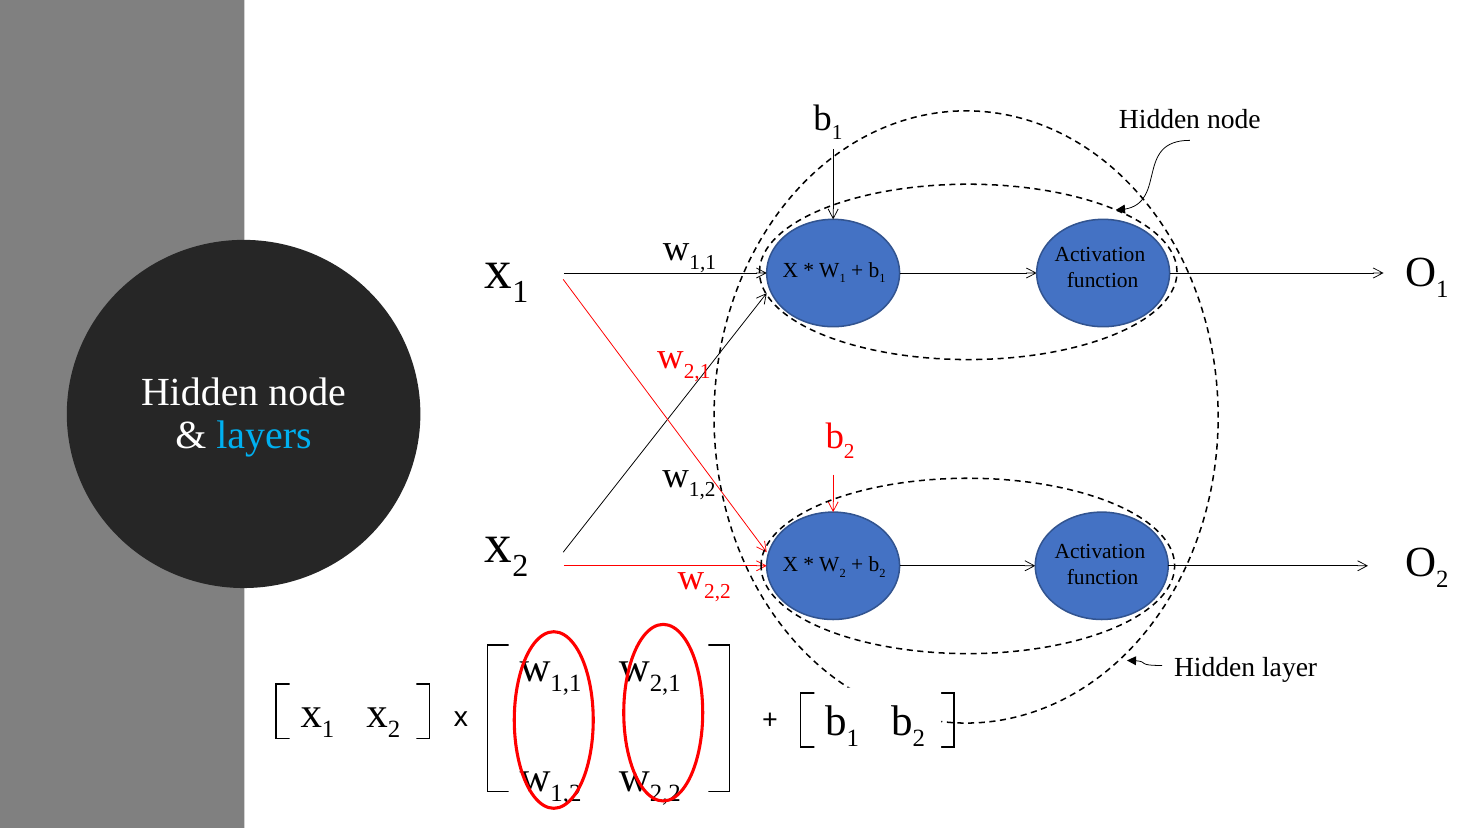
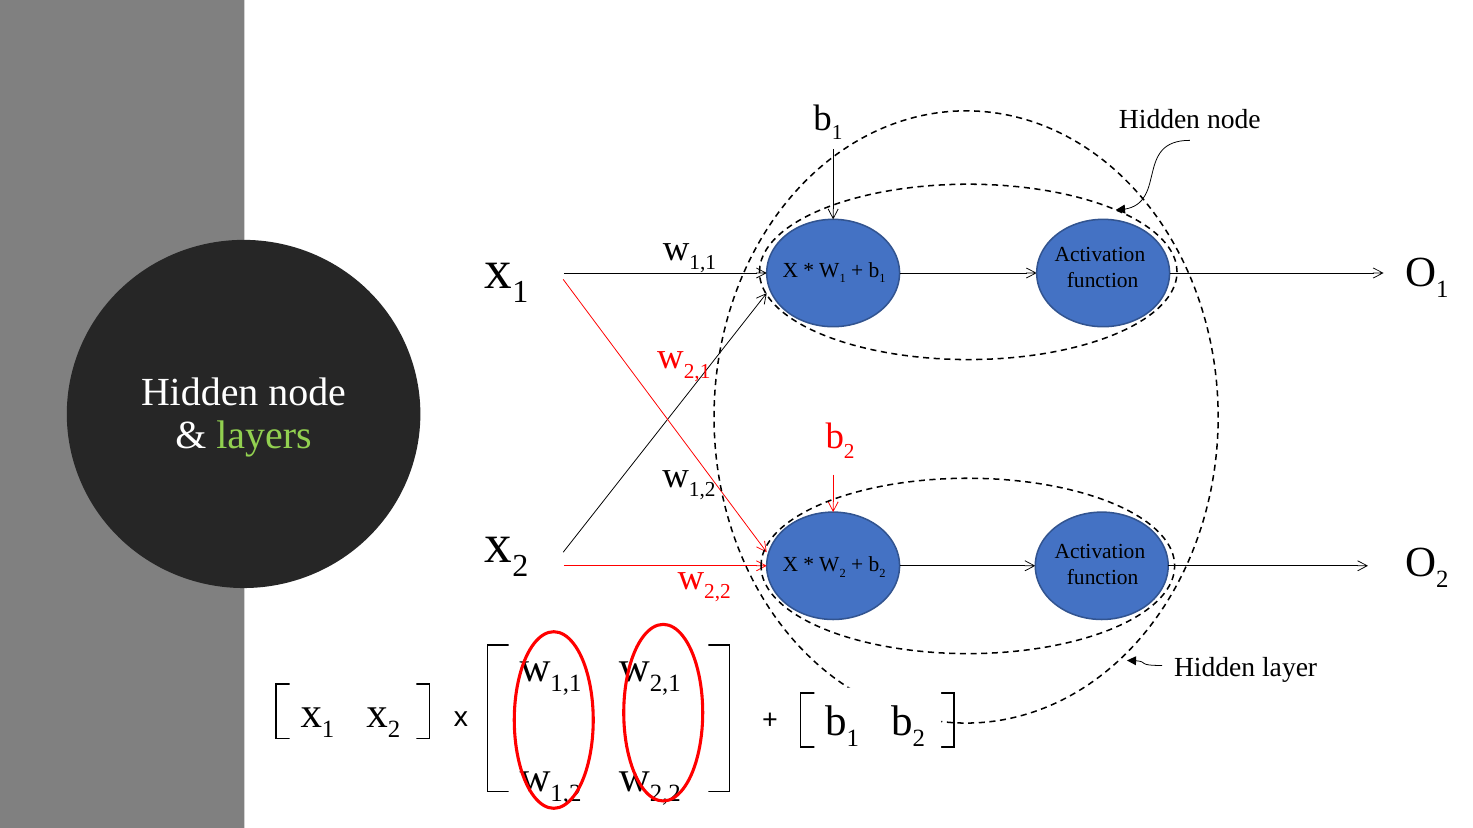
layers colour: light blue -> light green
